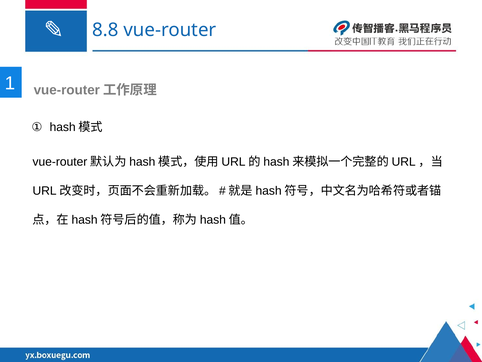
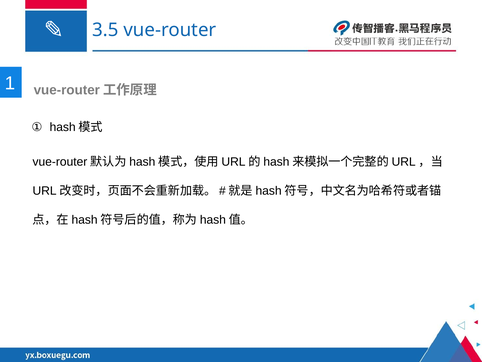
8.8: 8.8 -> 3.5
